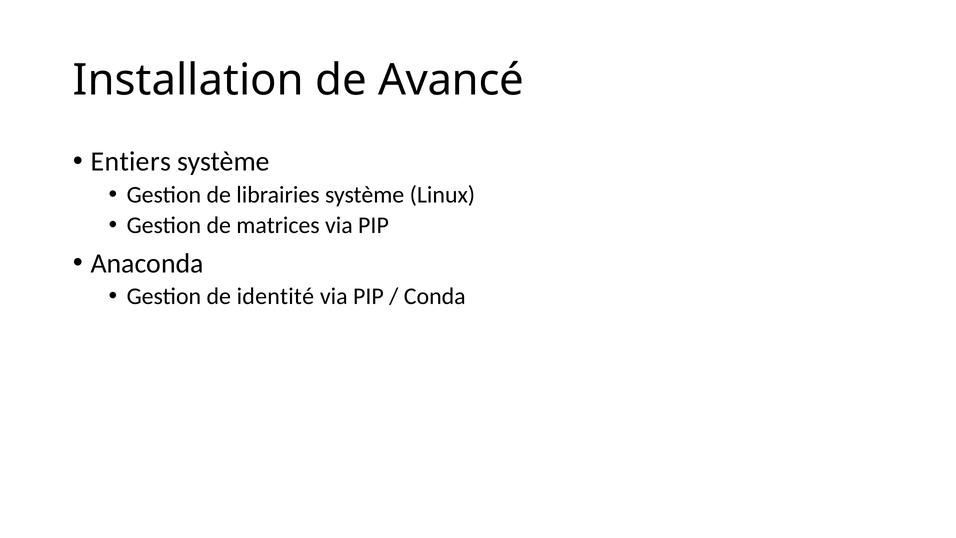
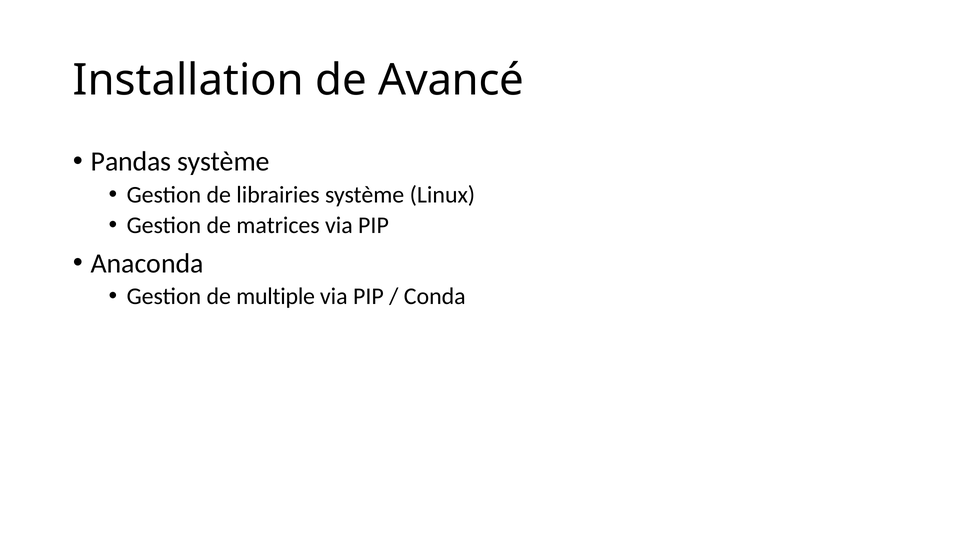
Entiers: Entiers -> Pandas
identité: identité -> multiple
